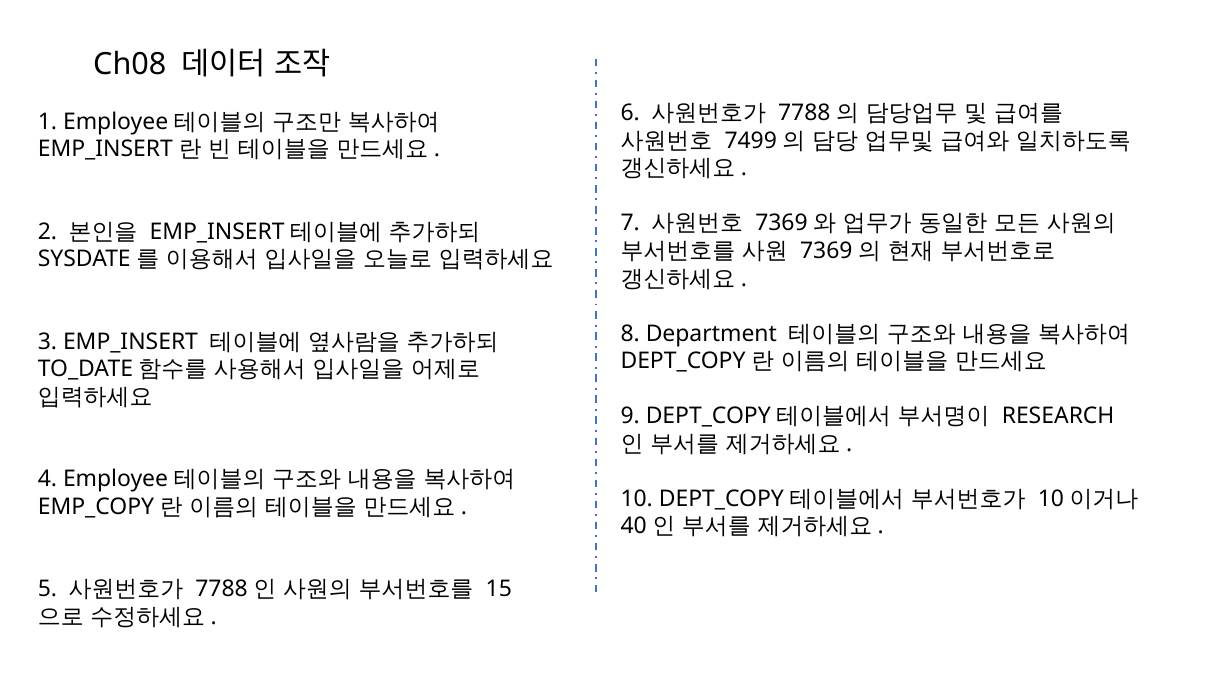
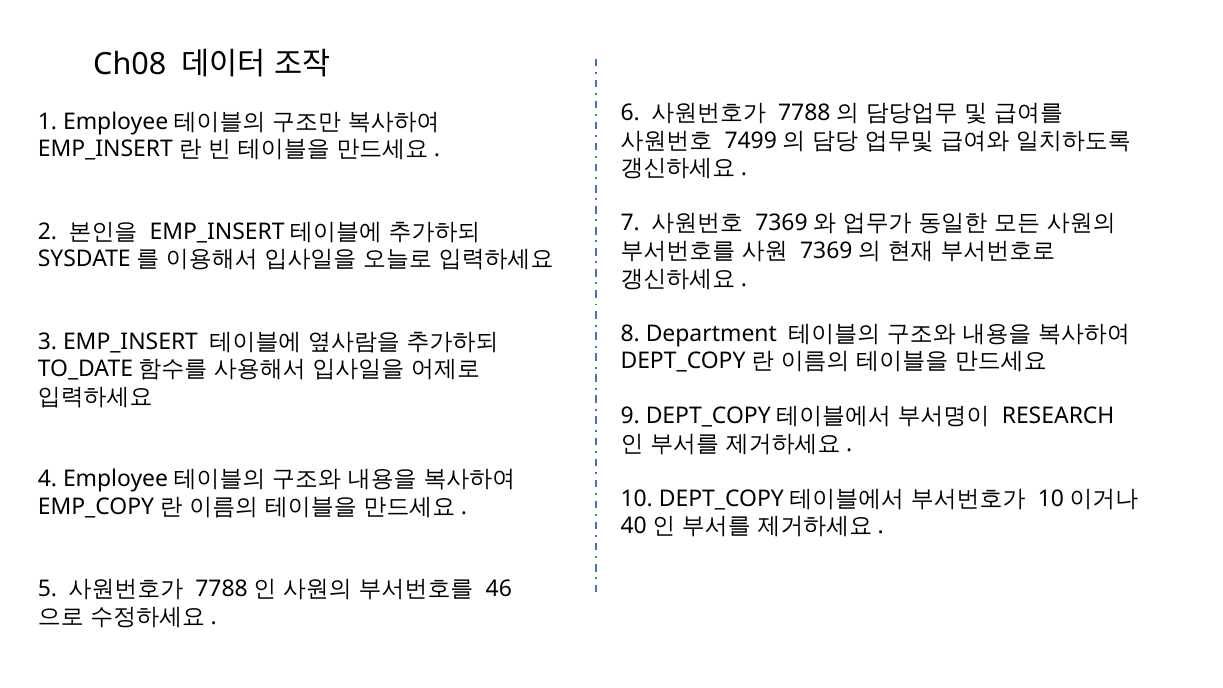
15: 15 -> 46
